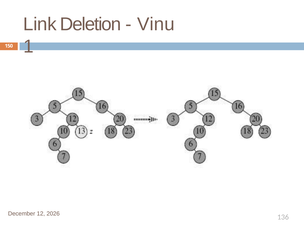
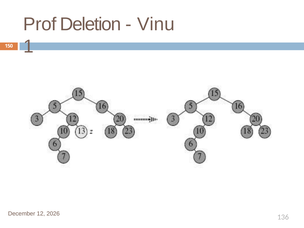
Link: Link -> Prof
